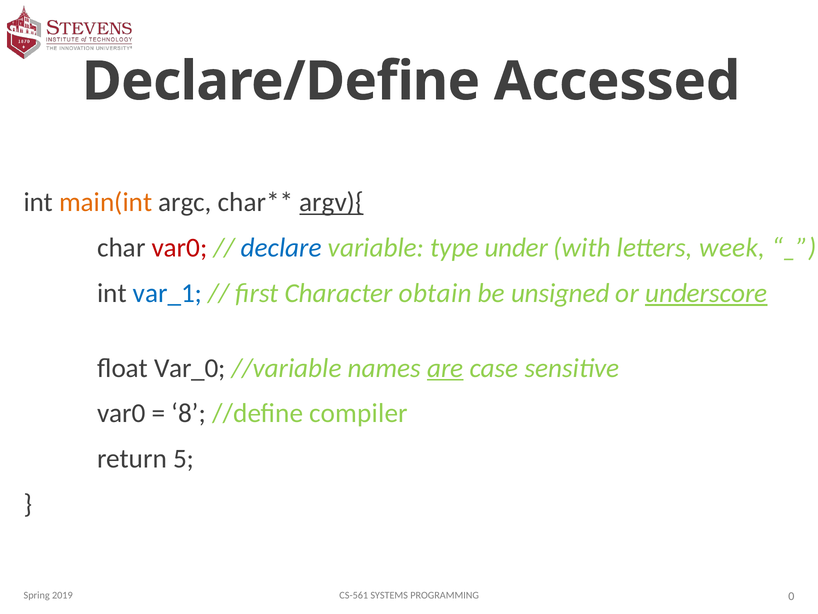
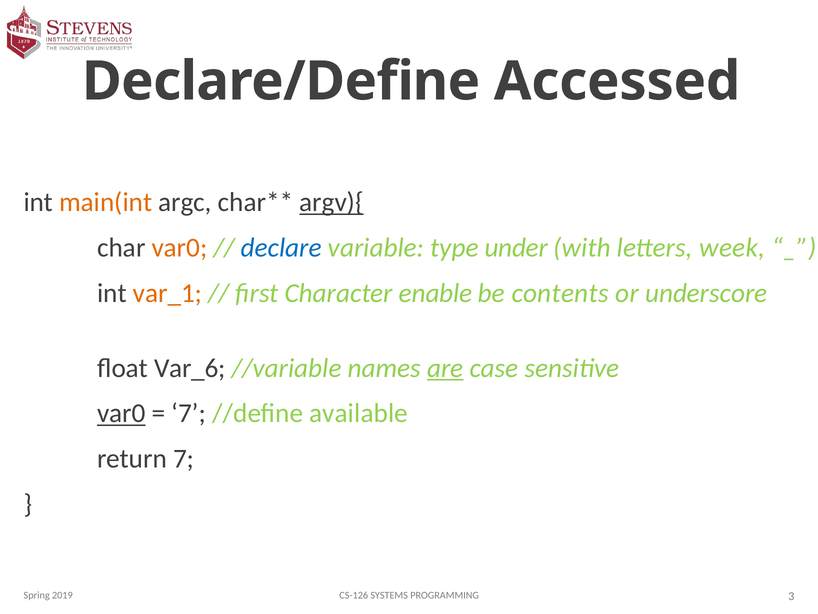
var0 at (180, 248) colour: red -> orange
var_1 colour: blue -> orange
obtain: obtain -> enable
unsigned: unsigned -> contents
underscore underline: present -> none
Var_0: Var_0 -> Var_6
var0 at (121, 413) underline: none -> present
8 at (189, 413): 8 -> 7
compiler: compiler -> available
return 5: 5 -> 7
CS-561: CS-561 -> CS-126
0: 0 -> 3
